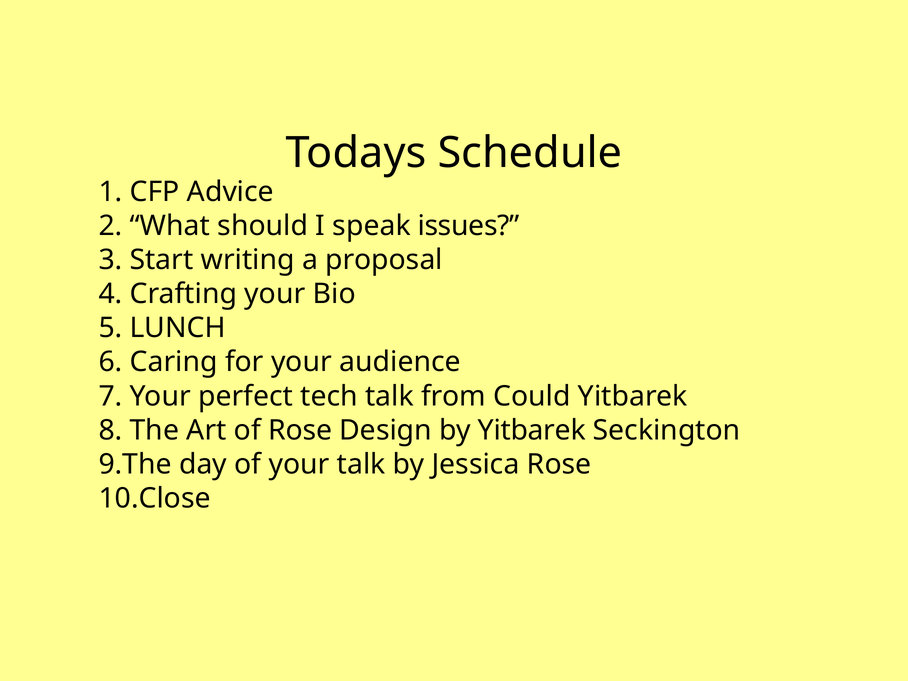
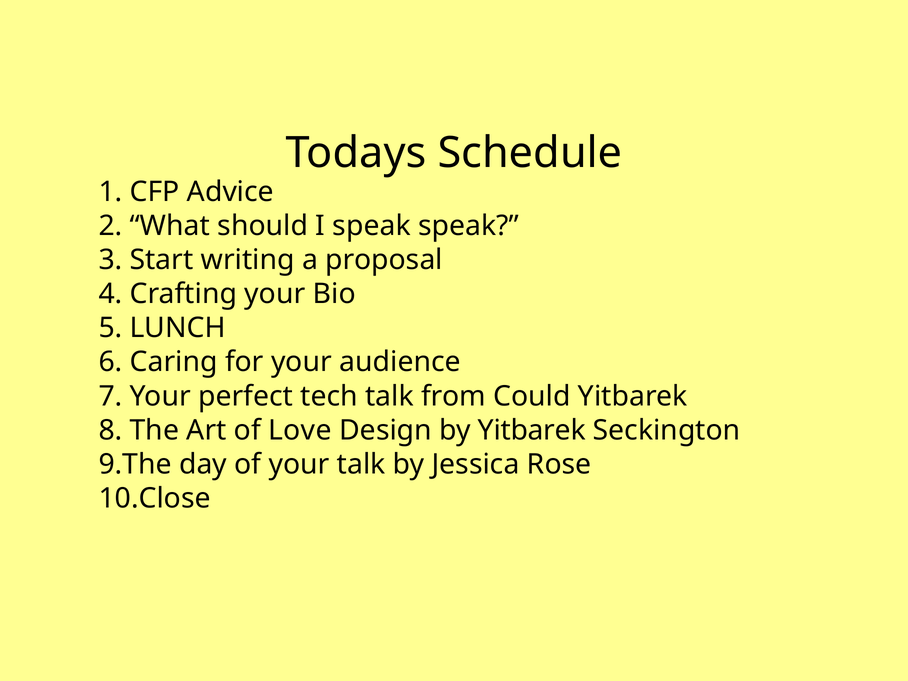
speak issues: issues -> speak
of Rose: Rose -> Love
